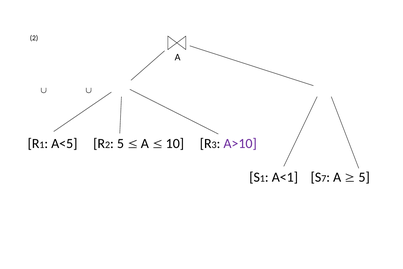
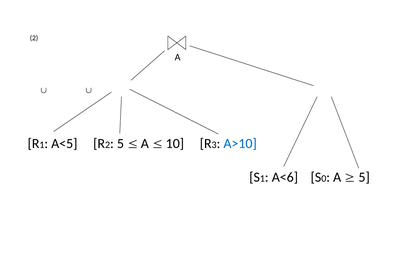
A>10 colour: purple -> blue
A<1: A<1 -> A<6
7: 7 -> 0
